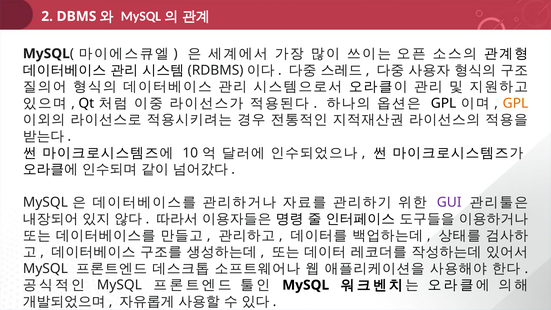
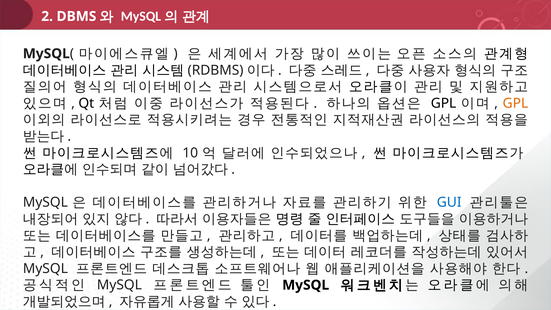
GUI colour: purple -> blue
